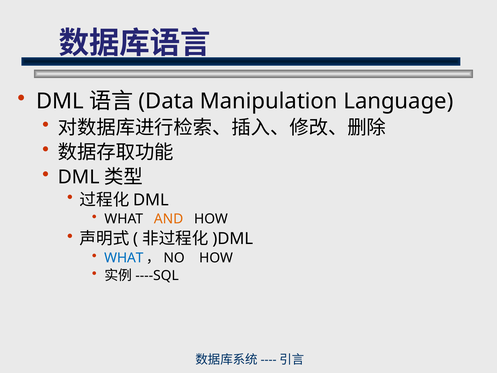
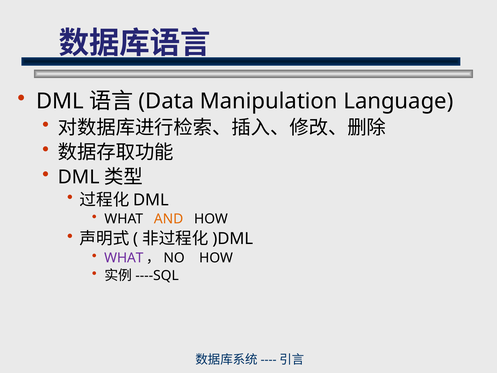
WHAT at (124, 258) colour: blue -> purple
